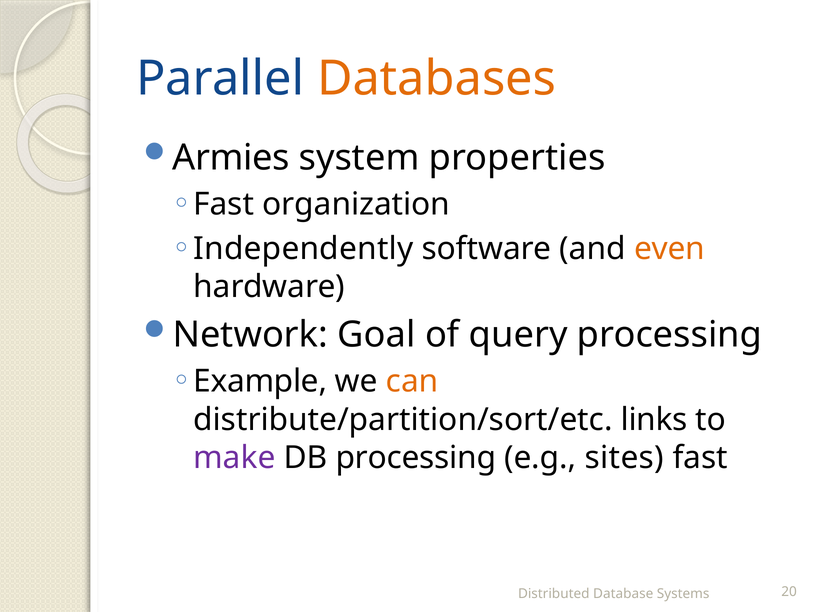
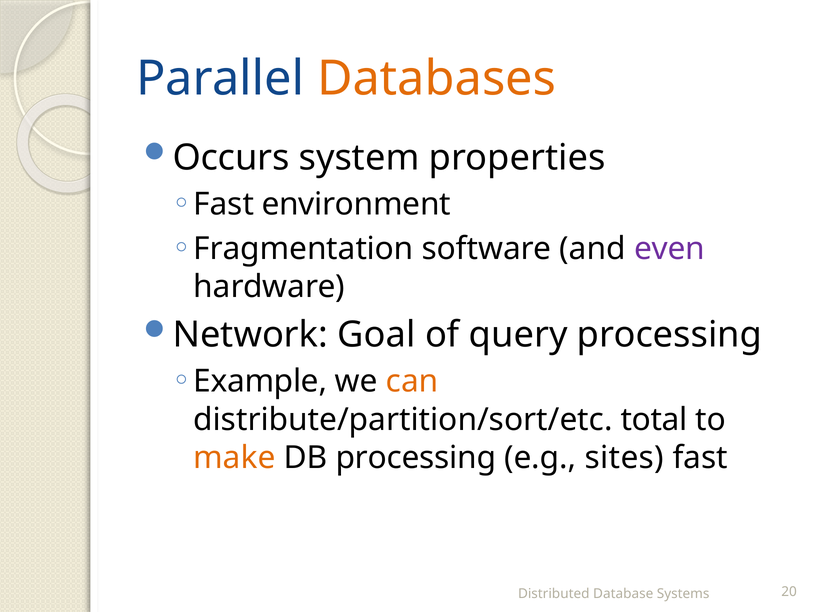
Armies: Armies -> Occurs
organization: organization -> environment
Independently: Independently -> Fragmentation
even colour: orange -> purple
links: links -> total
make colour: purple -> orange
